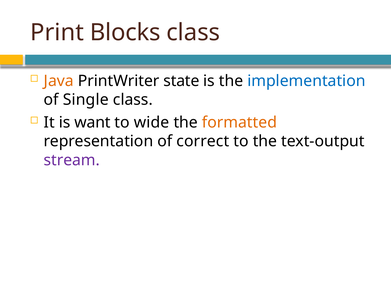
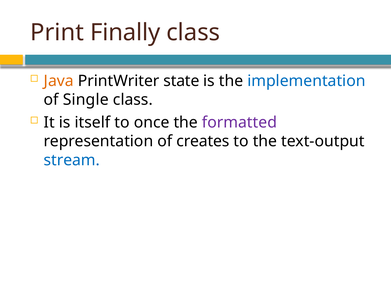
Blocks: Blocks -> Finally
want: want -> itself
wide: wide -> once
formatted colour: orange -> purple
correct: correct -> creates
stream colour: purple -> blue
